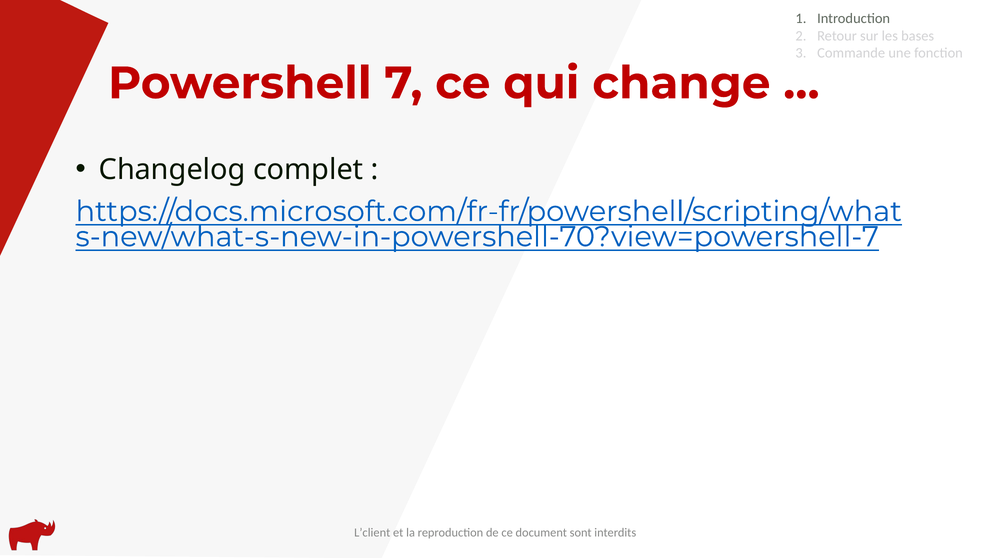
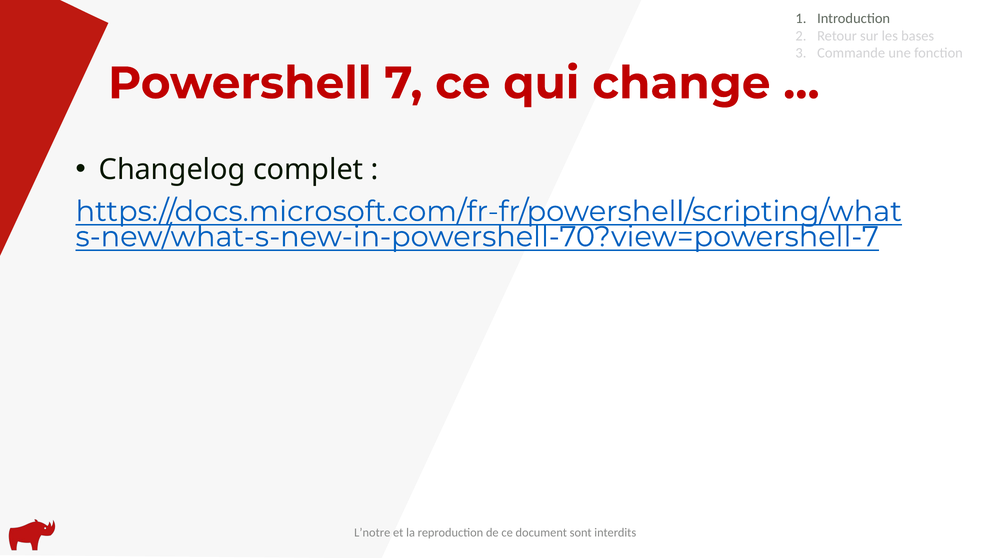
L’client: L’client -> L’notre
